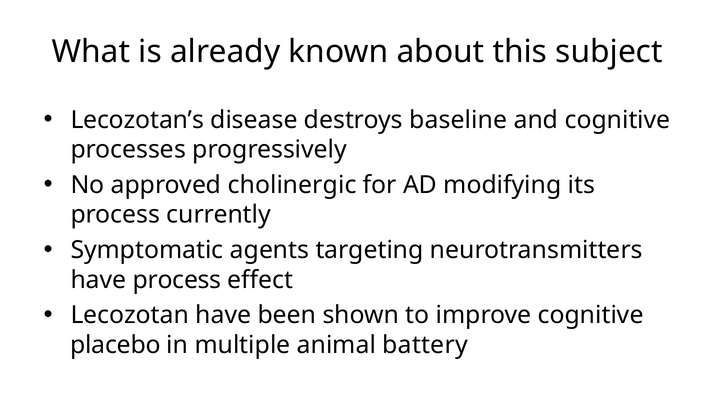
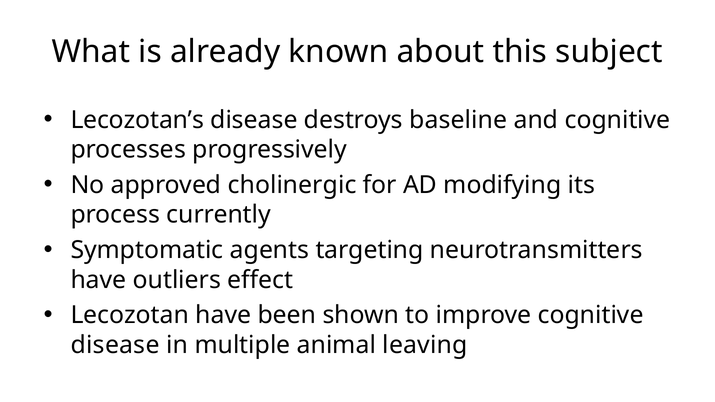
have process: process -> outliers
placebo at (115, 345): placebo -> disease
battery: battery -> leaving
